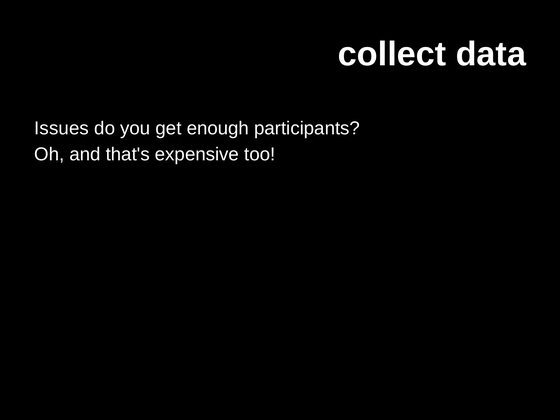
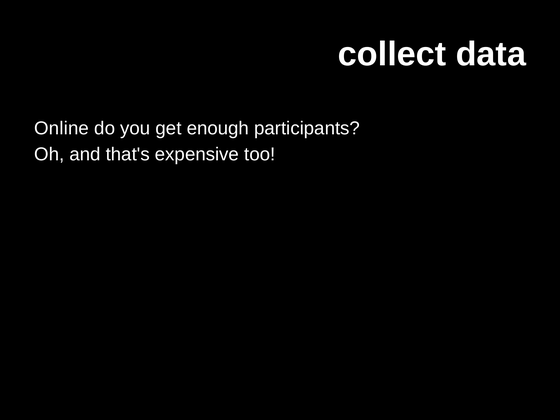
Issues: Issues -> Online
